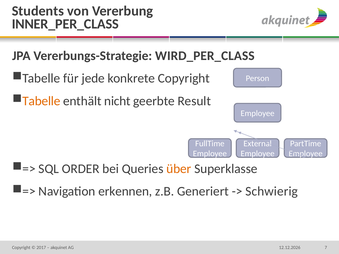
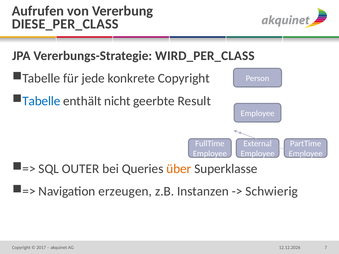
Students: Students -> Aufrufen
INNER_PER_CLASS: INNER_PER_CLASS -> DIESE_PER_CLASS
Tabelle at (41, 101) colour: orange -> blue
ORDER: ORDER -> OUTER
erkennen: erkennen -> erzeugen
Generiert: Generiert -> Instanzen
